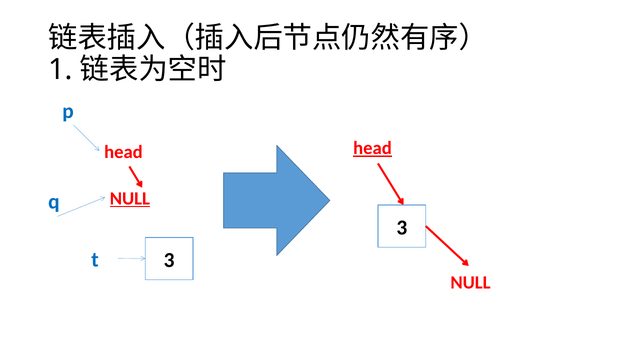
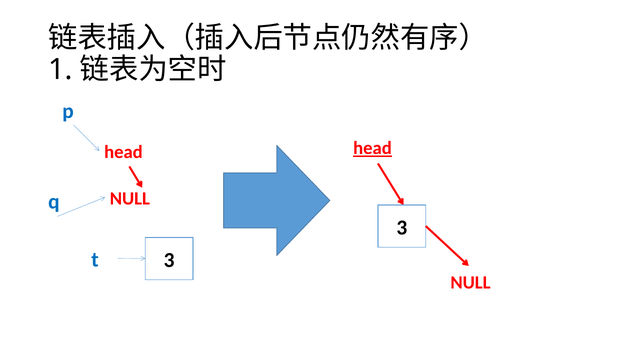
NULL at (130, 198) underline: present -> none
